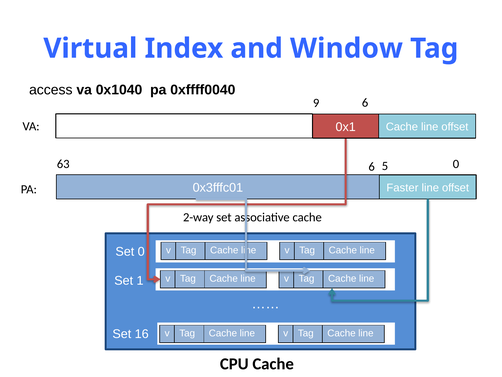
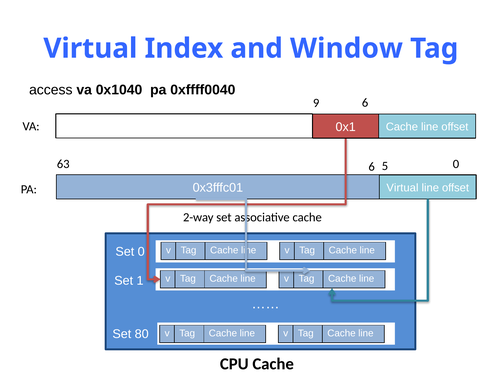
Faster at (402, 187): Faster -> Virtual
16: 16 -> 80
